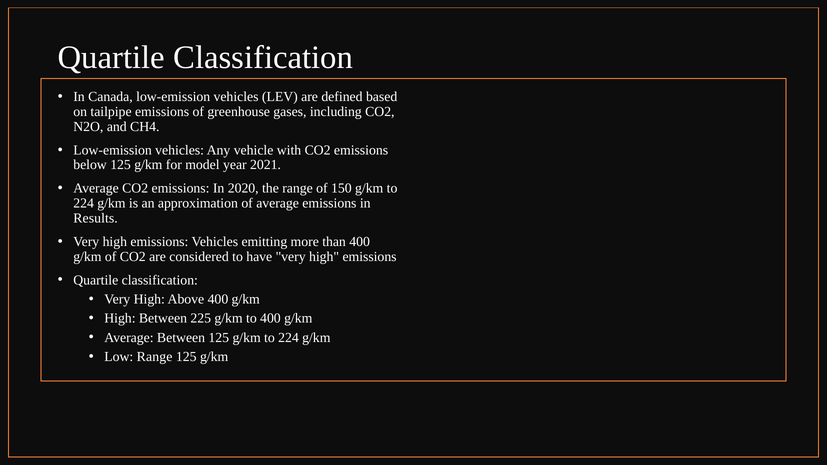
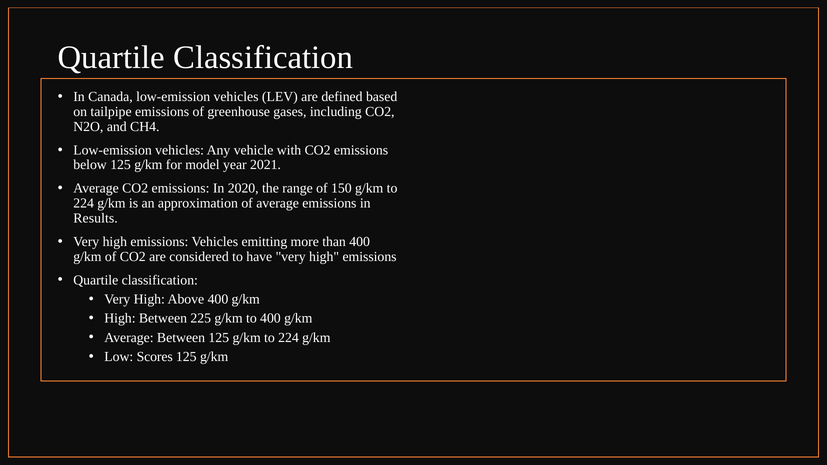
Low Range: Range -> Scores
